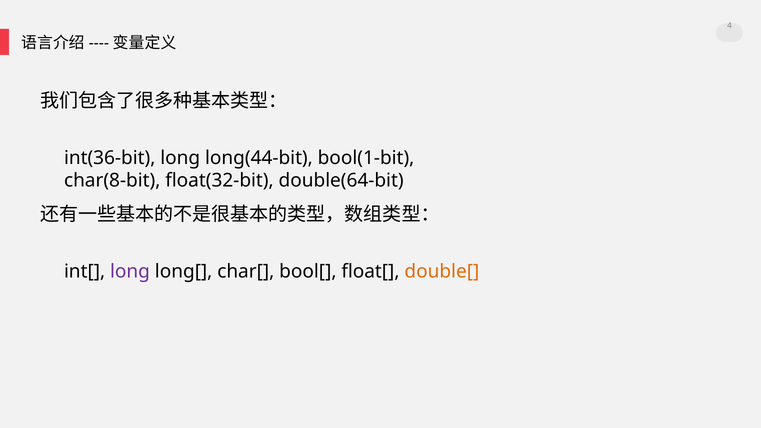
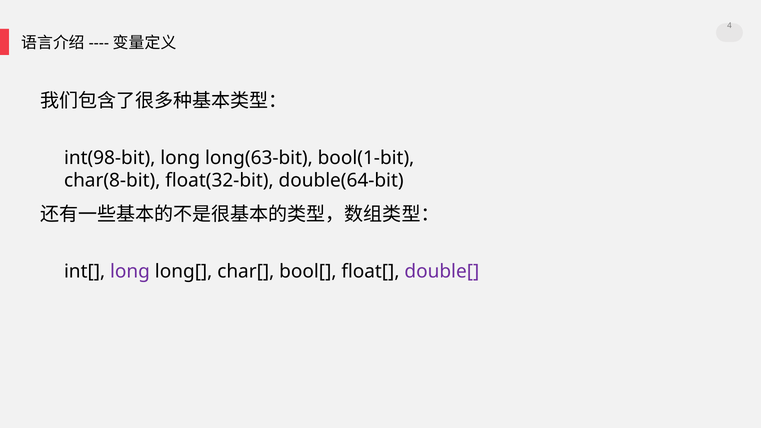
int(36-bit: int(36-bit -> int(98-bit
long(44-bit: long(44-bit -> long(63-bit
double[ colour: orange -> purple
